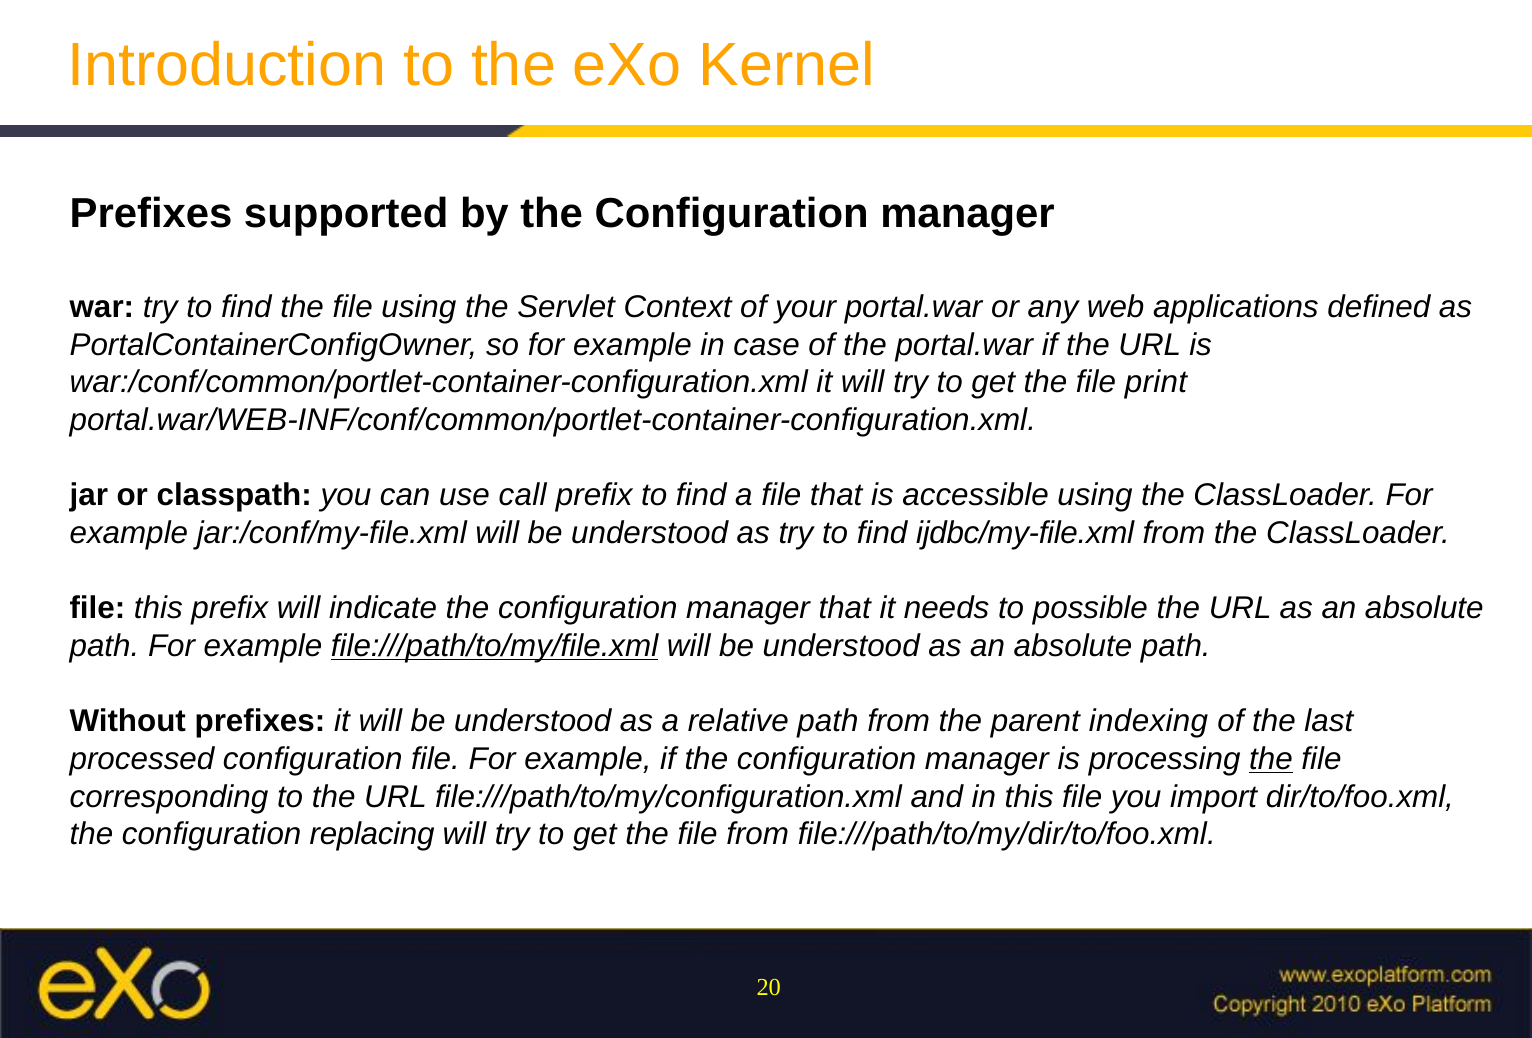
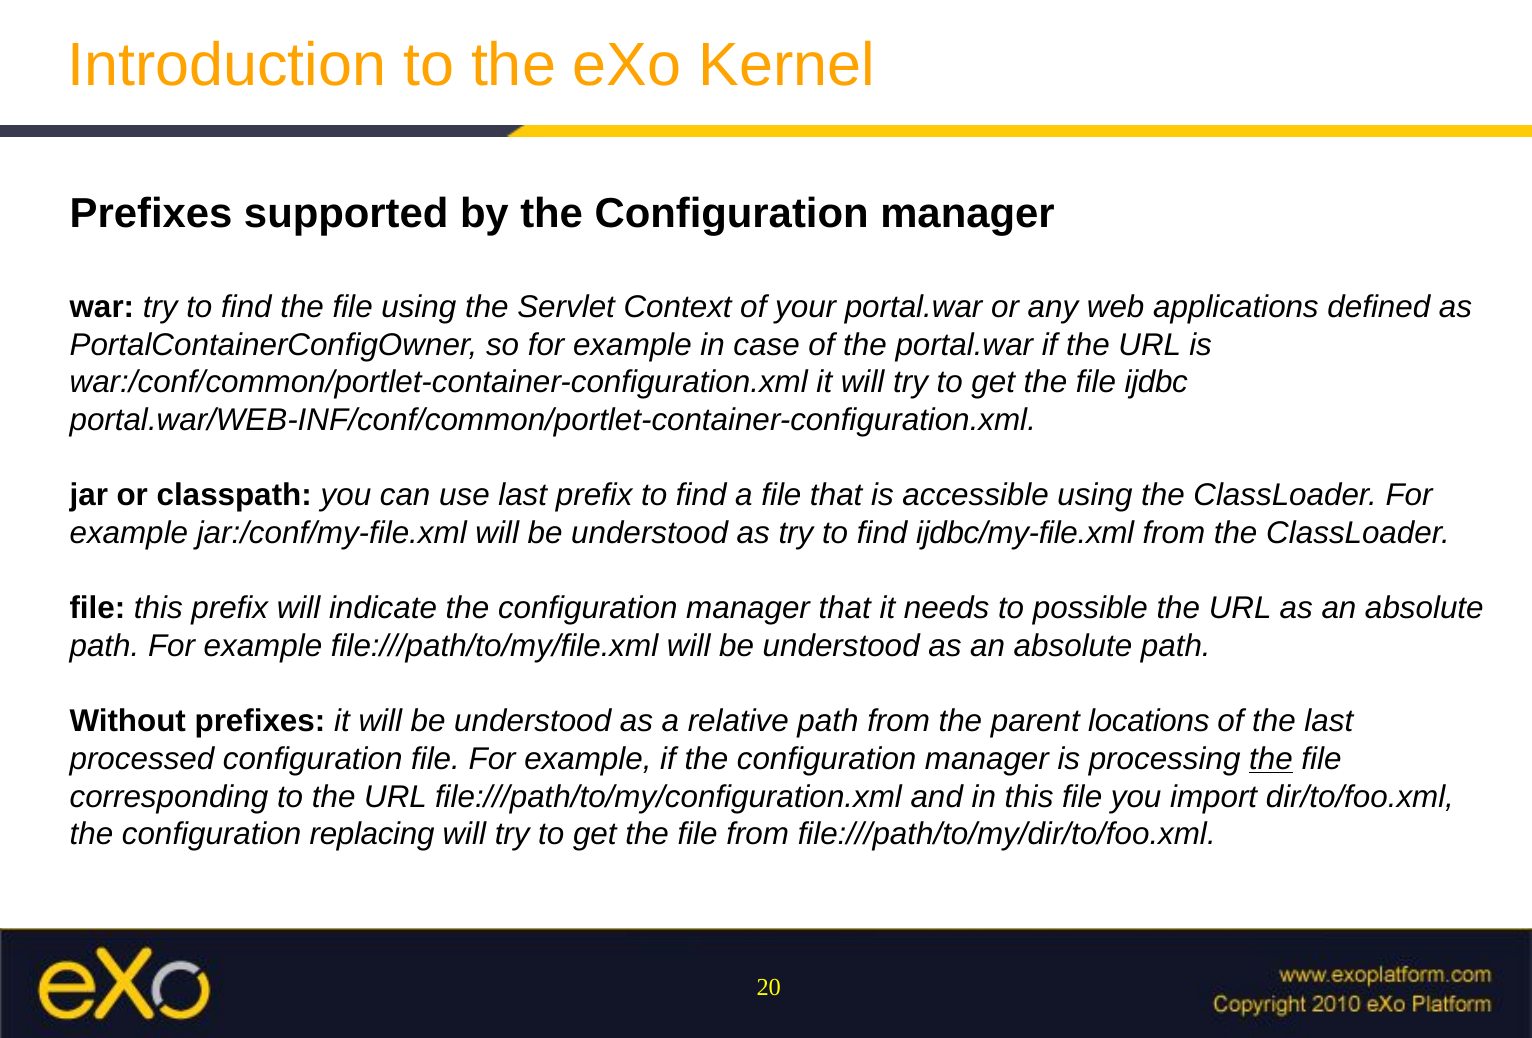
print: print -> ijdbc
use call: call -> last
file:///path/to/my/file.xml underline: present -> none
indexing: indexing -> locations
